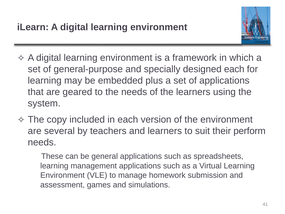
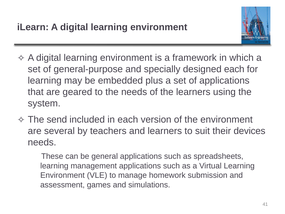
copy: copy -> send
perform: perform -> devices
